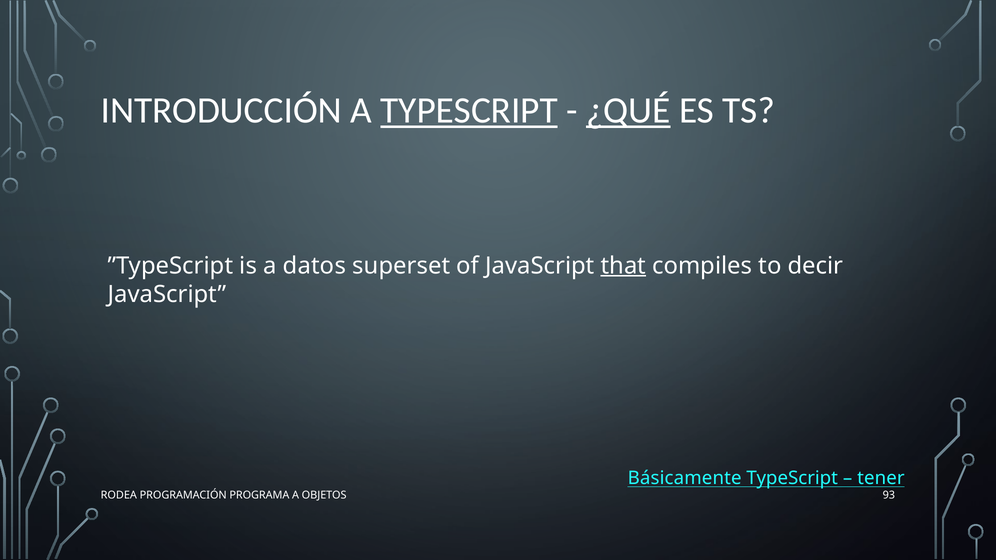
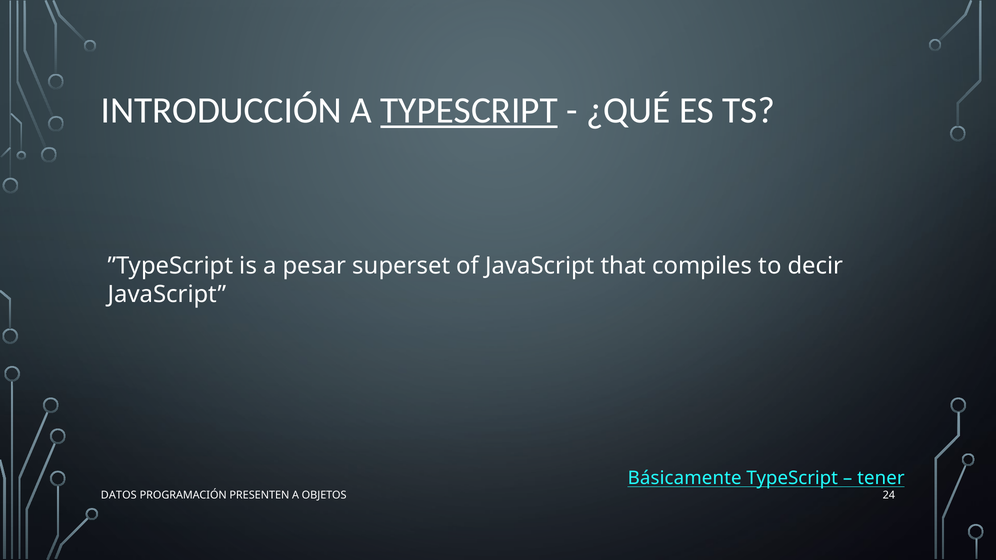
¿QUÉ underline: present -> none
datos: datos -> pesar
that underline: present -> none
RODEA: RODEA -> DATOS
PROGRAMA: PROGRAMA -> PRESENTEN
93: 93 -> 24
